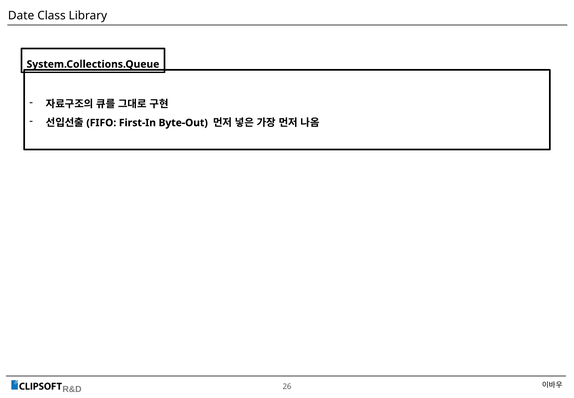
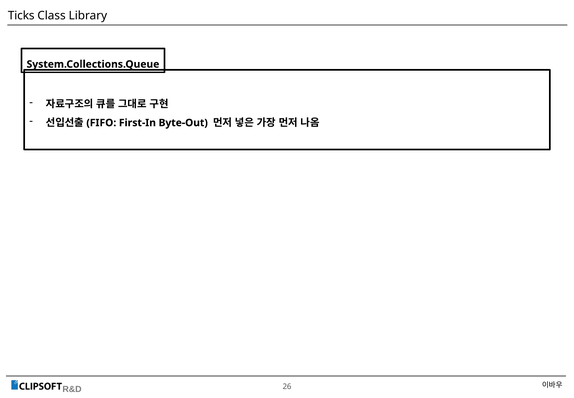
Date: Date -> Ticks
